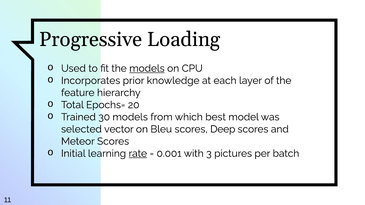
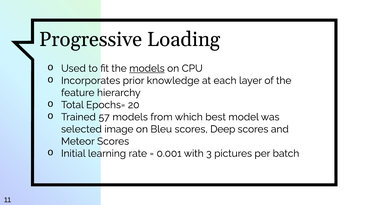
30: 30 -> 57
vector: vector -> image
rate underline: present -> none
